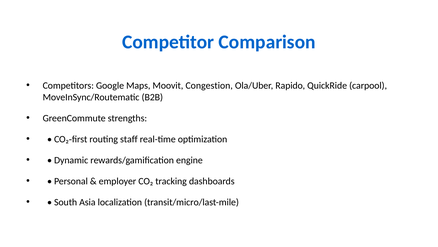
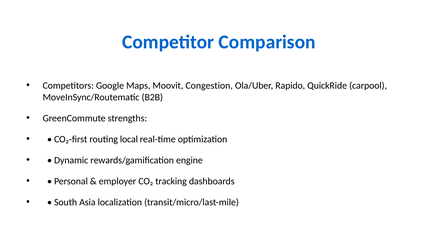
staff: staff -> local
